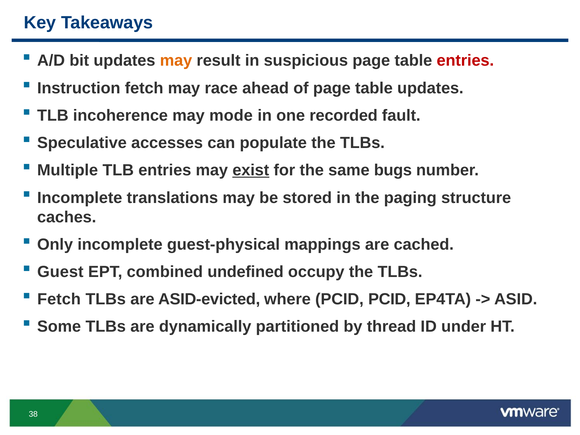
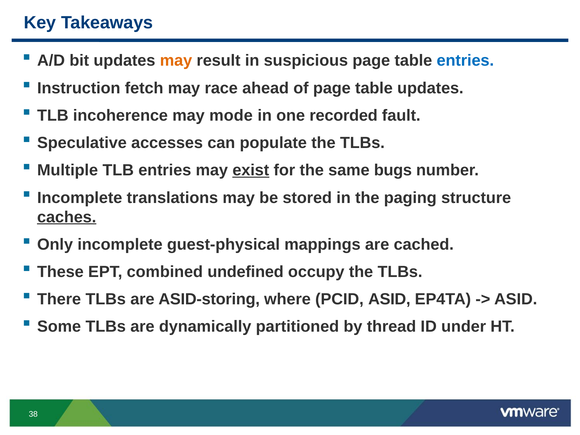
entries at (465, 61) colour: red -> blue
caches underline: none -> present
Guest: Guest -> These
Fetch at (59, 299): Fetch -> There
ASID-evicted: ASID-evicted -> ASID-storing
PCID PCID: PCID -> ASID
